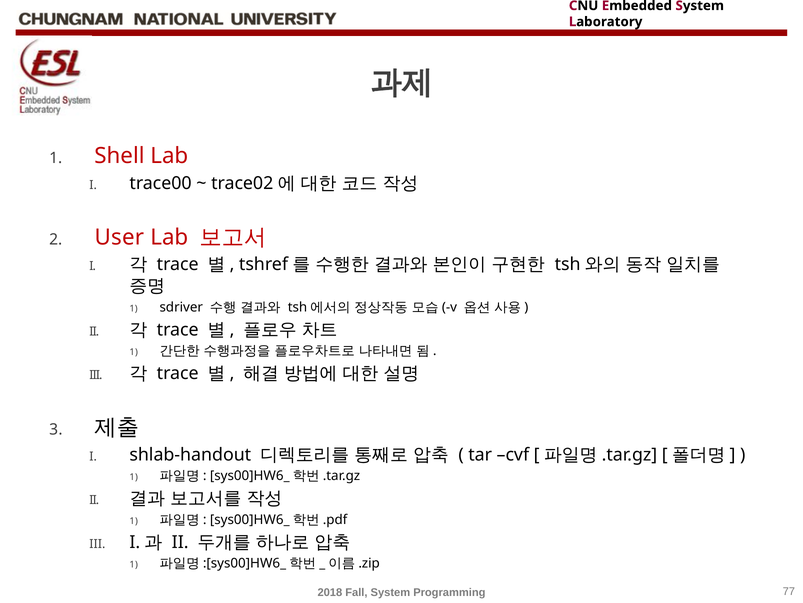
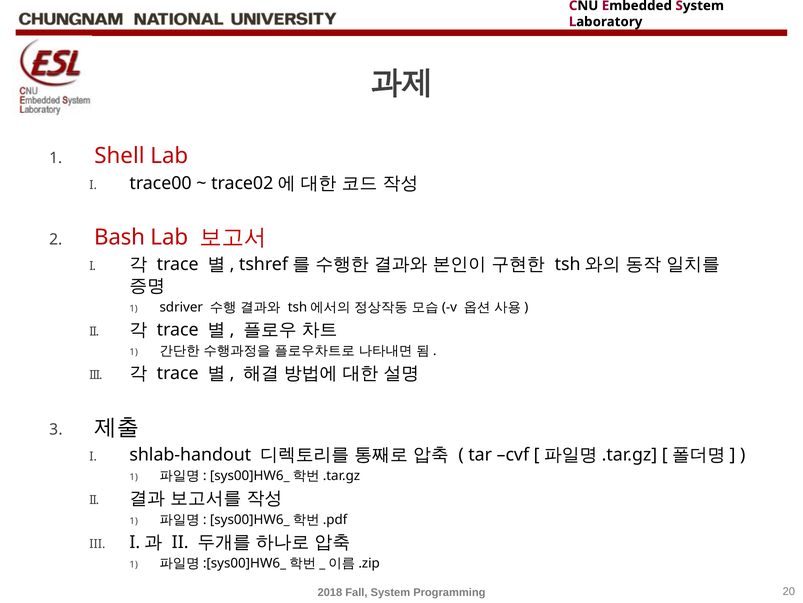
User: User -> Bash
77: 77 -> 20
